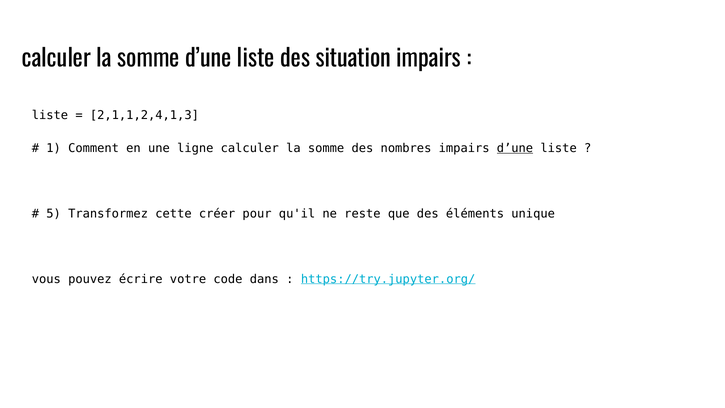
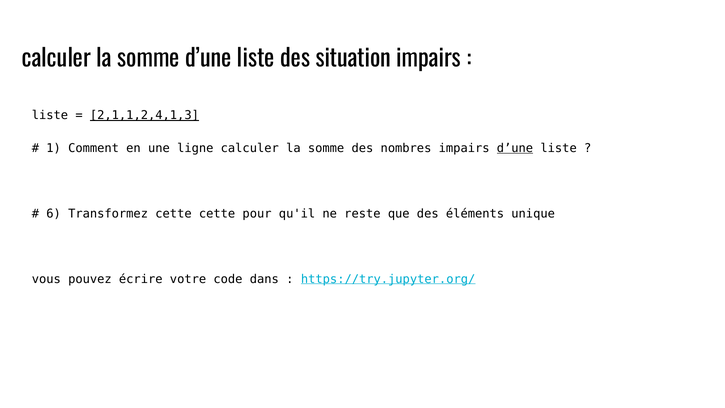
2,1,1,2,4,1,3 underline: none -> present
5: 5 -> 6
cette créer: créer -> cette
